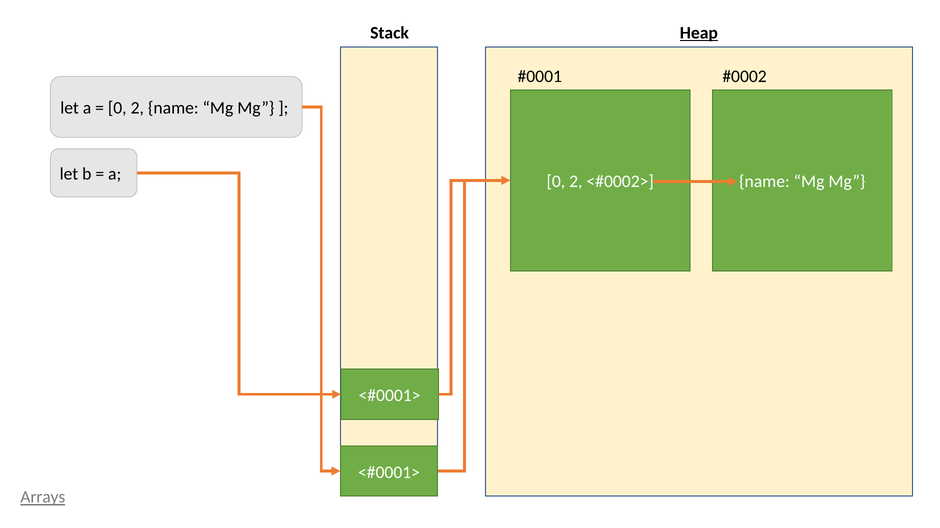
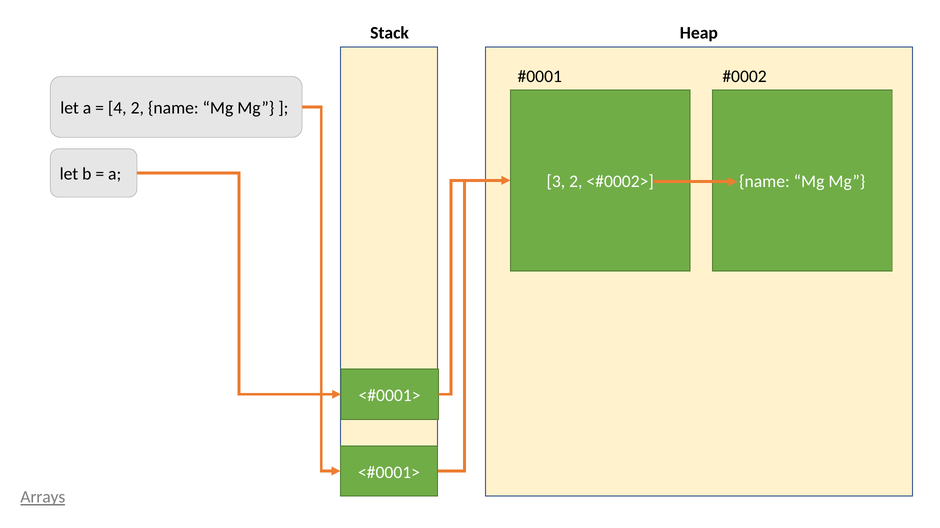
Heap underline: present -> none
0 at (117, 108): 0 -> 4
0 at (556, 182): 0 -> 3
